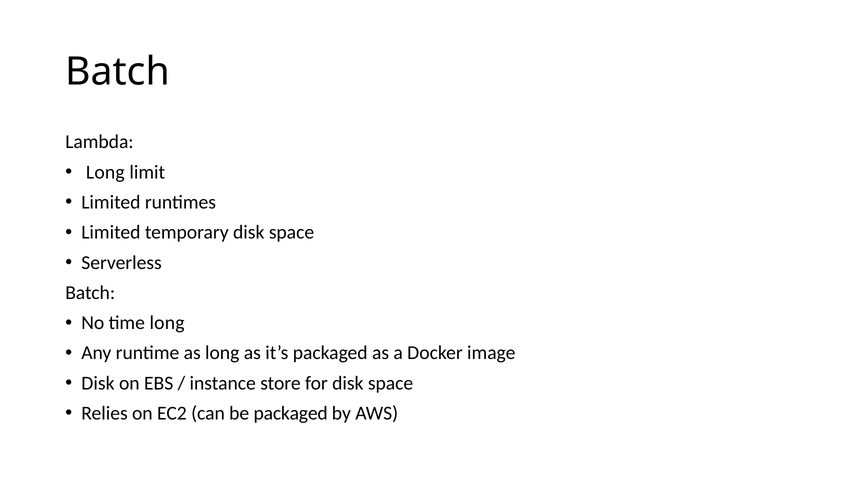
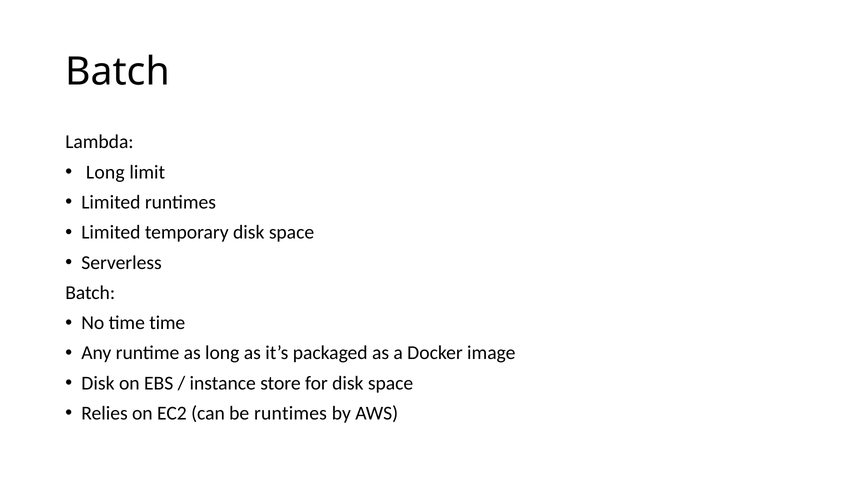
time long: long -> time
be packaged: packaged -> runtimes
